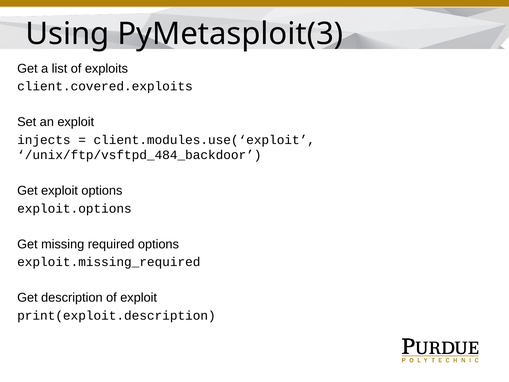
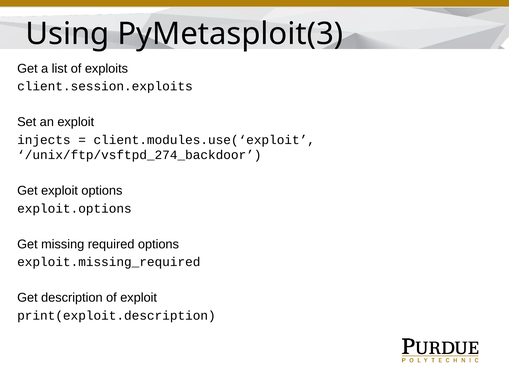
client.covered.exploits: client.covered.exploits -> client.session.exploits
/unix/ftp/vsftpd_484_backdoor: /unix/ftp/vsftpd_484_backdoor -> /unix/ftp/vsftpd_274_backdoor
